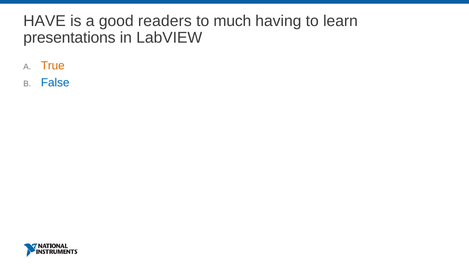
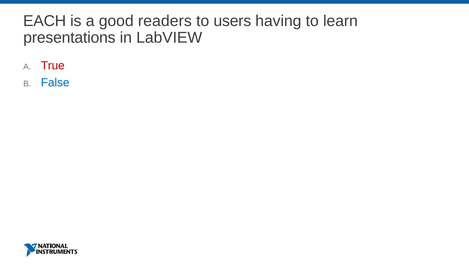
HAVE: HAVE -> EACH
much: much -> users
True colour: orange -> red
